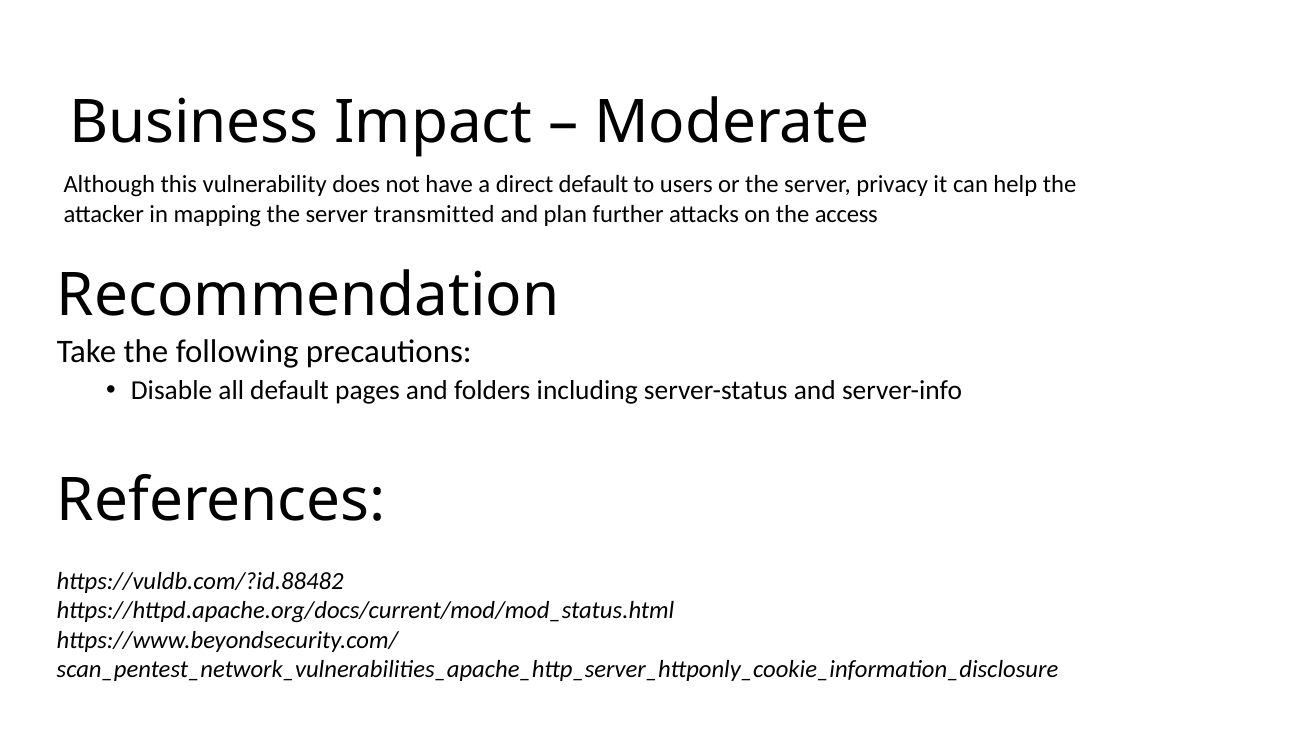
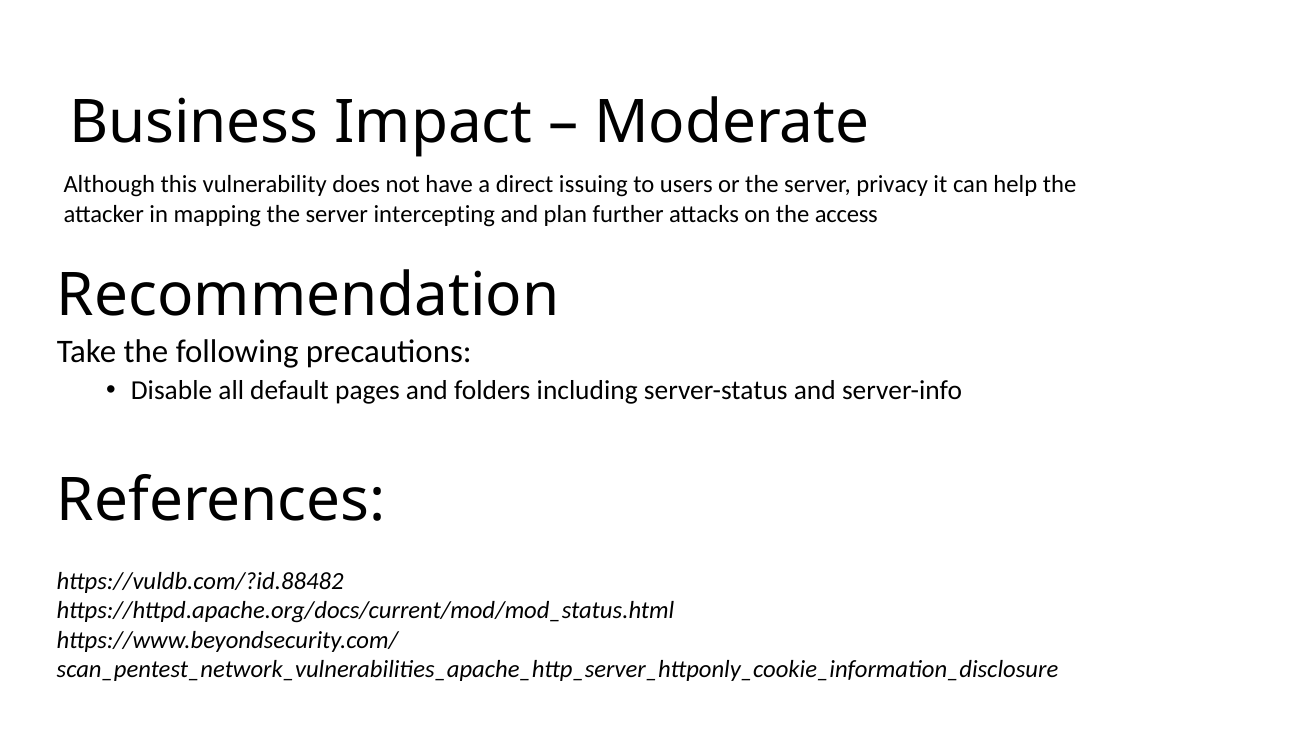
direct default: default -> issuing
transmitted: transmitted -> intercepting
